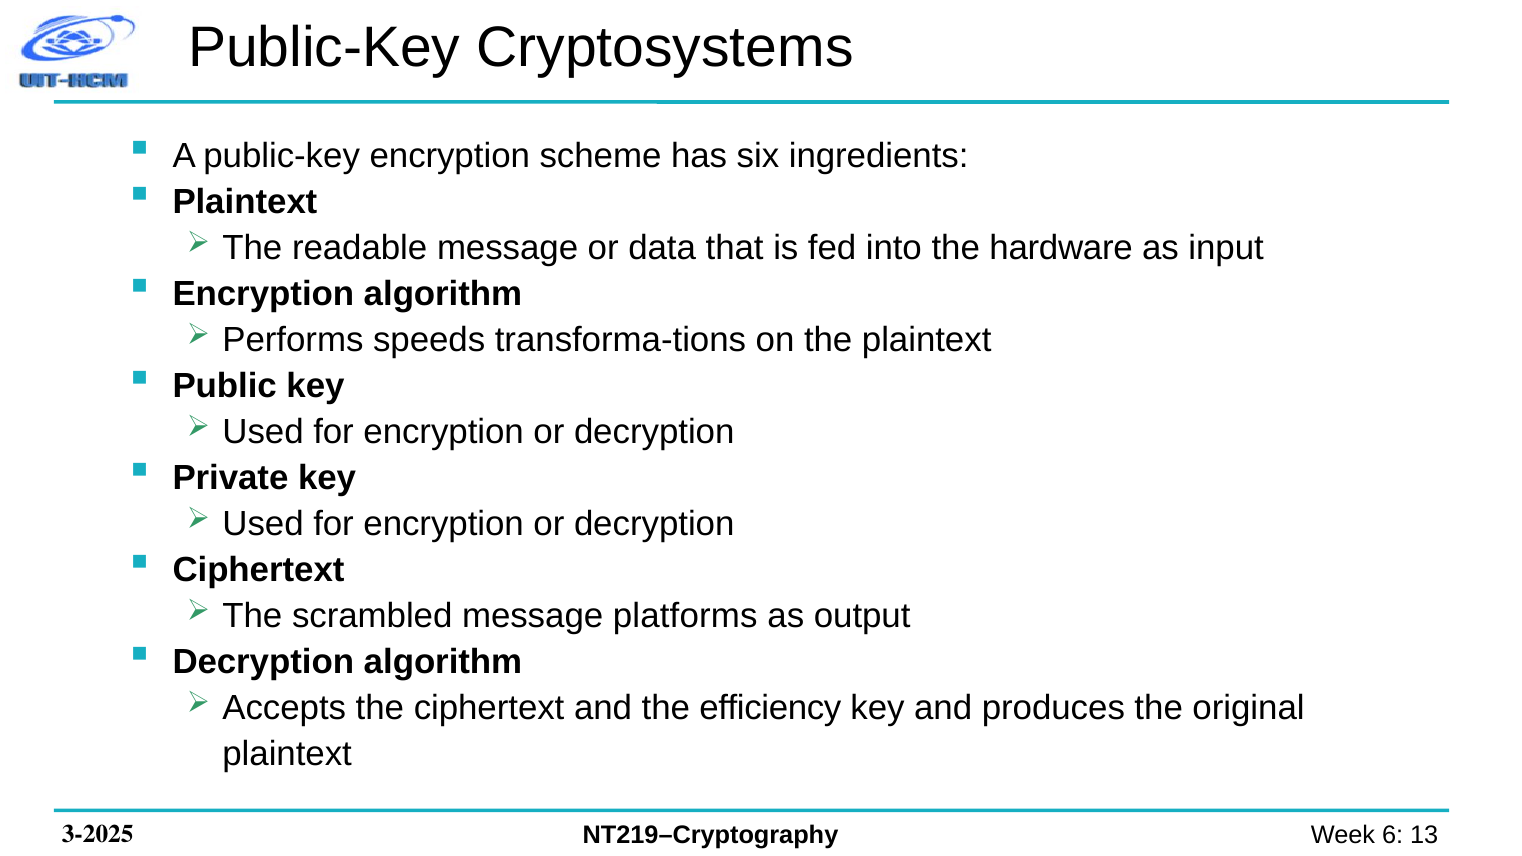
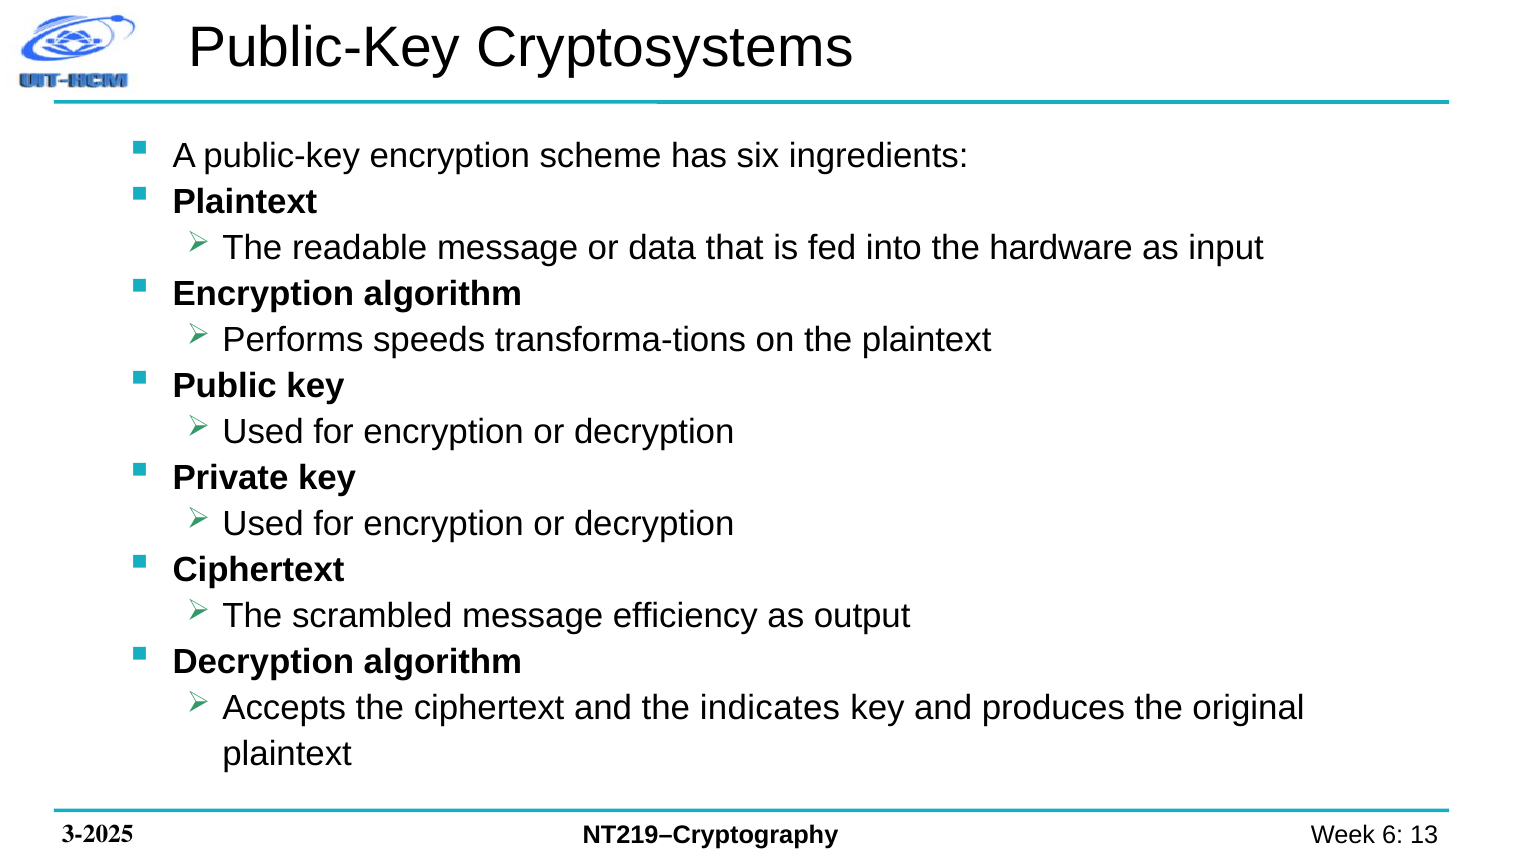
platforms: platforms -> efficiency
efficiency: efficiency -> indicates
